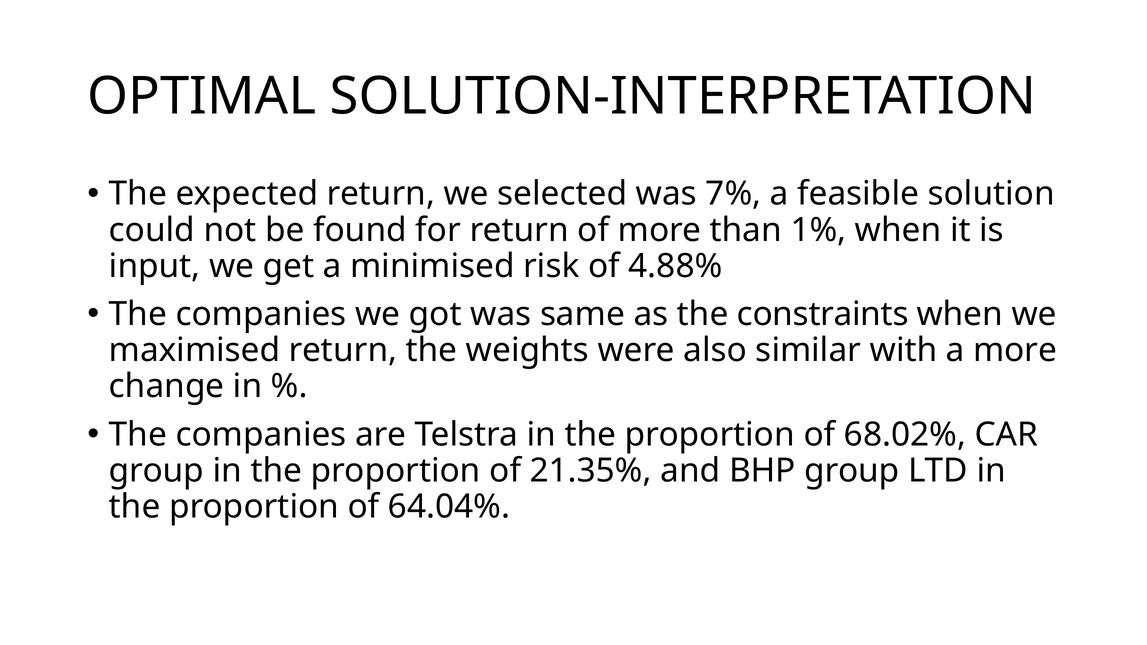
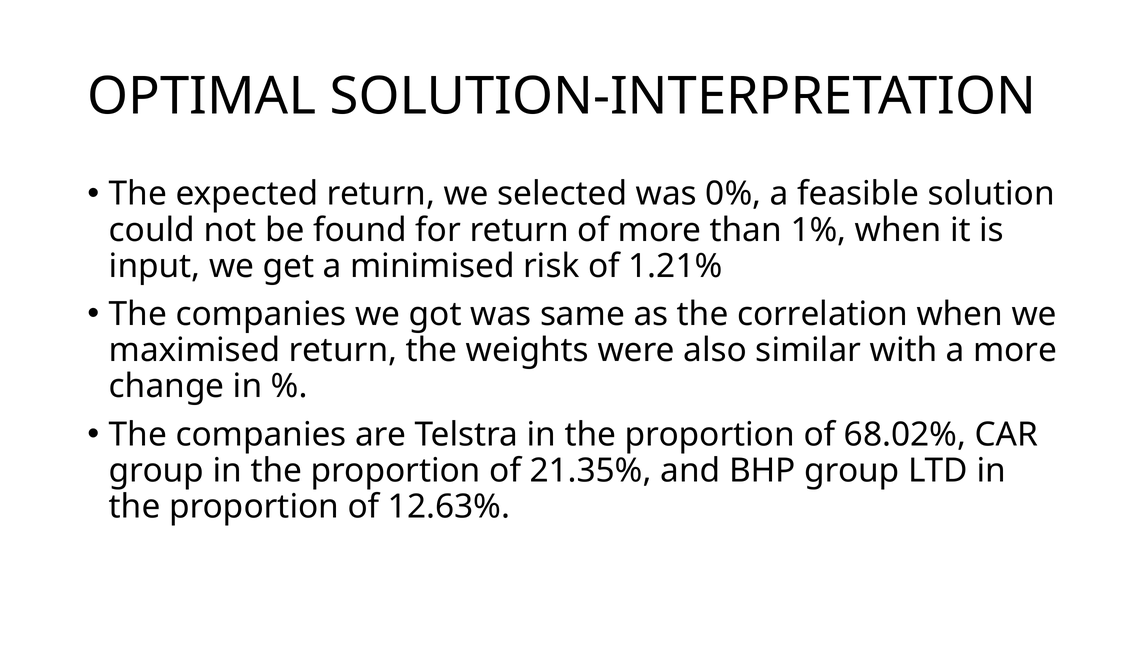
7%: 7% -> 0%
4.88%: 4.88% -> 1.21%
constraints: constraints -> correlation
64.04%: 64.04% -> 12.63%
